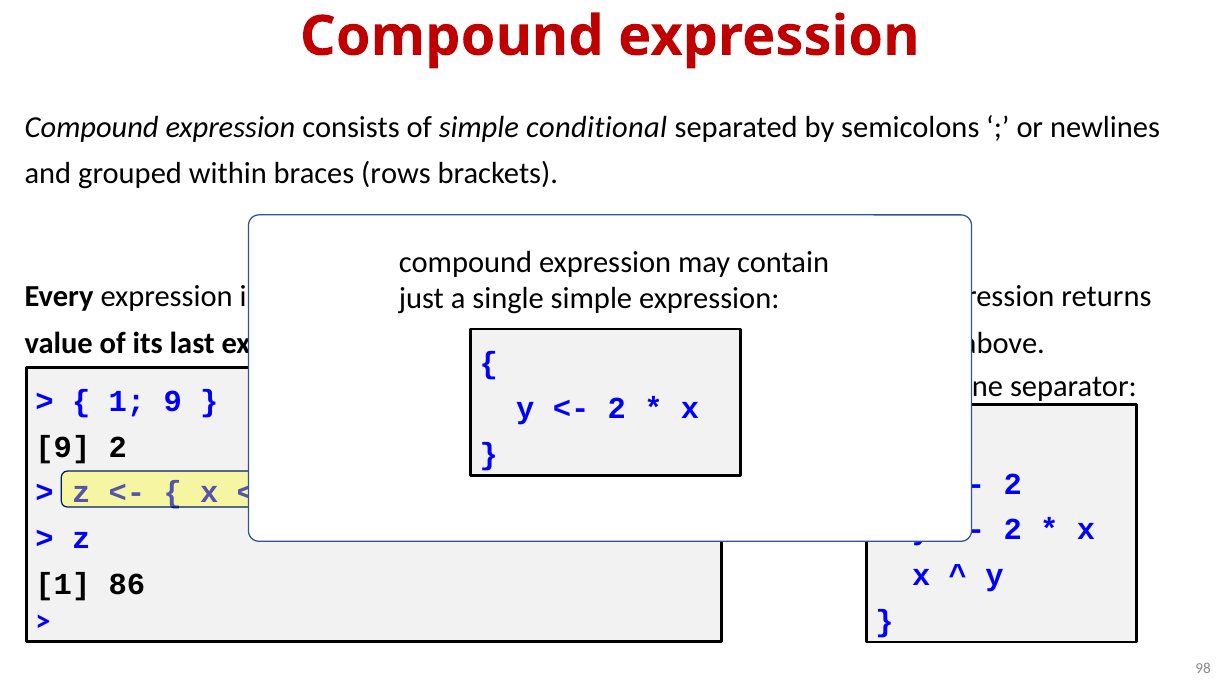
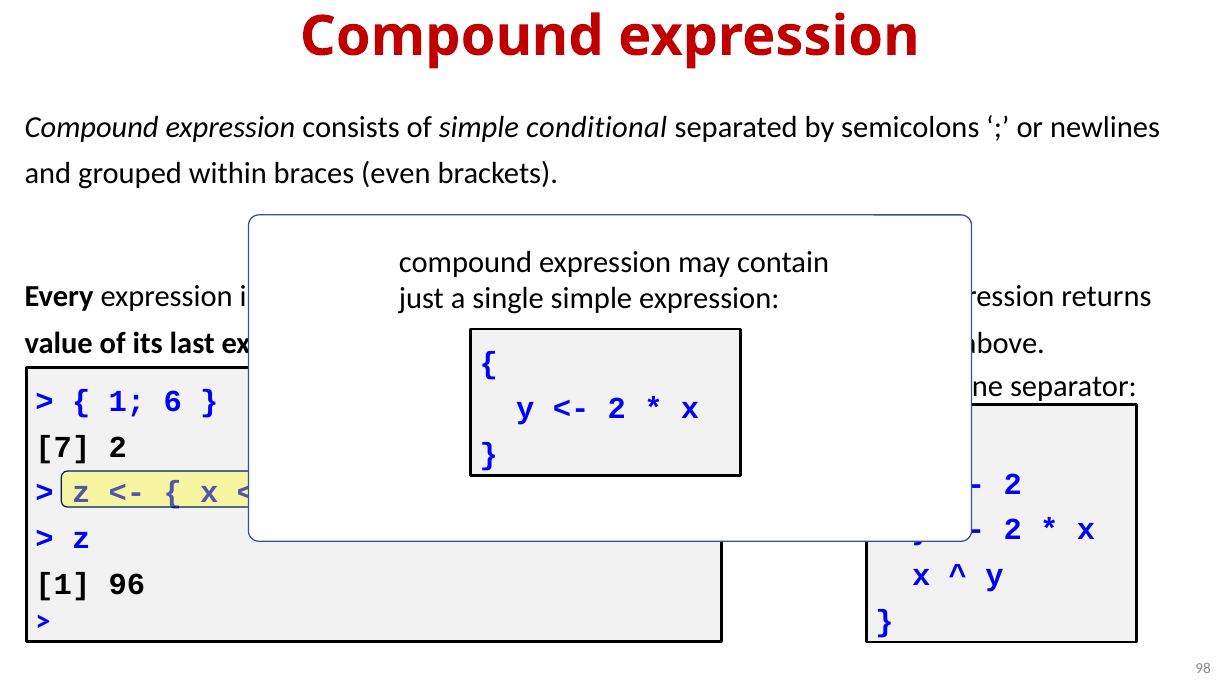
rows: rows -> even
1 9: 9 -> 6
9 at (63, 447): 9 -> 7
86: 86 -> 96
